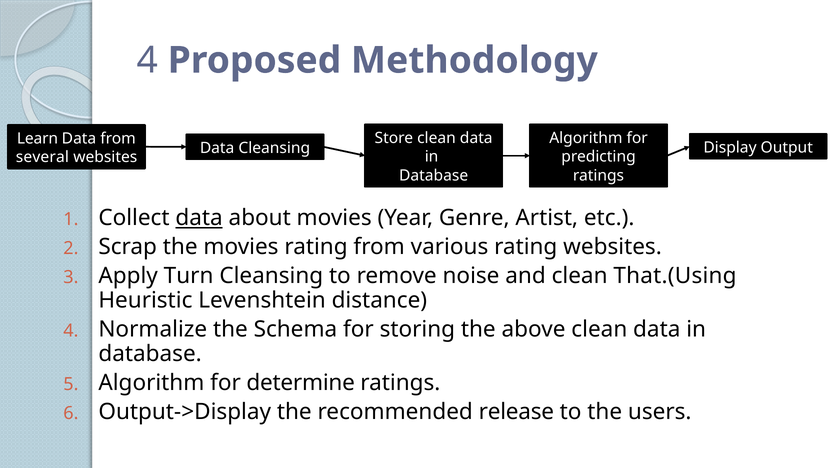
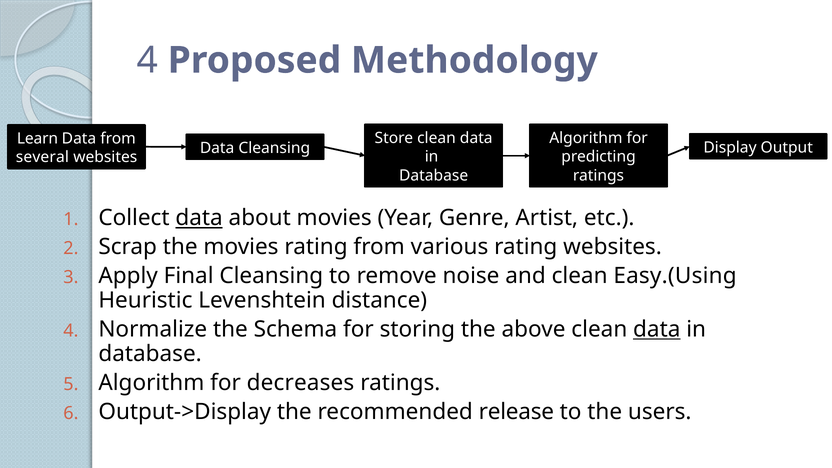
Turn: Turn -> Final
That.(Using: That.(Using -> Easy.(Using
data at (657, 329) underline: none -> present
determine: determine -> decreases
